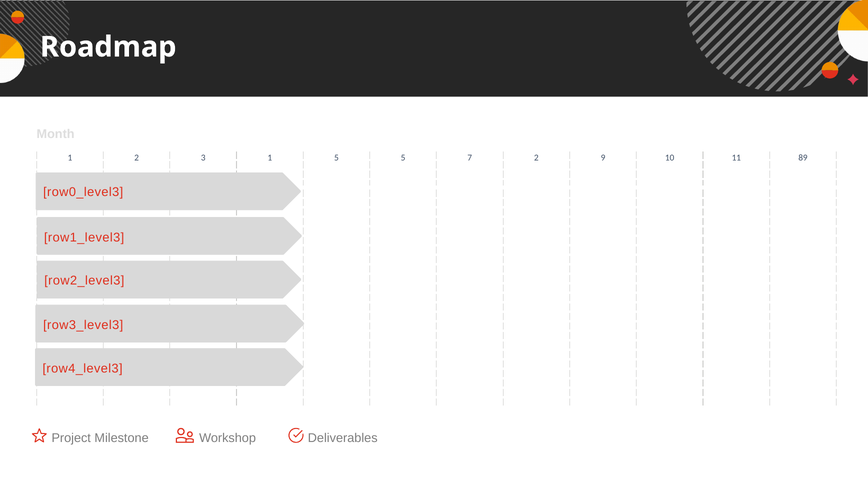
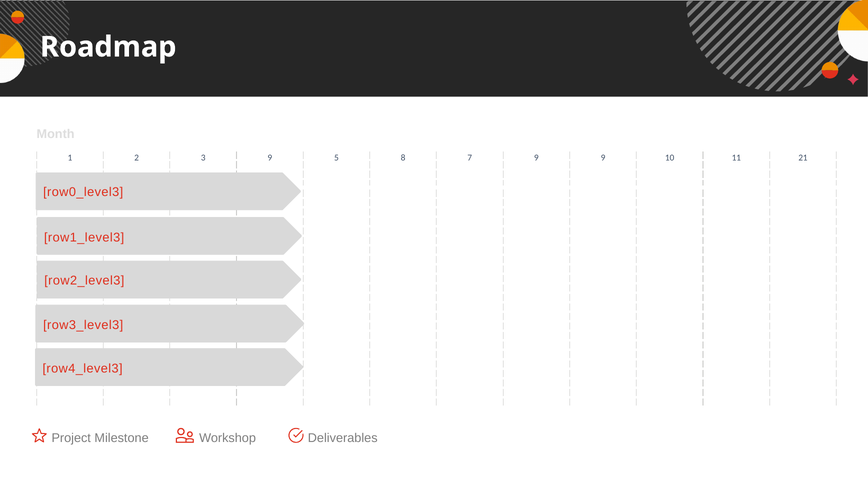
3 1: 1 -> 9
5 5: 5 -> 8
7 2: 2 -> 9
89: 89 -> 21
